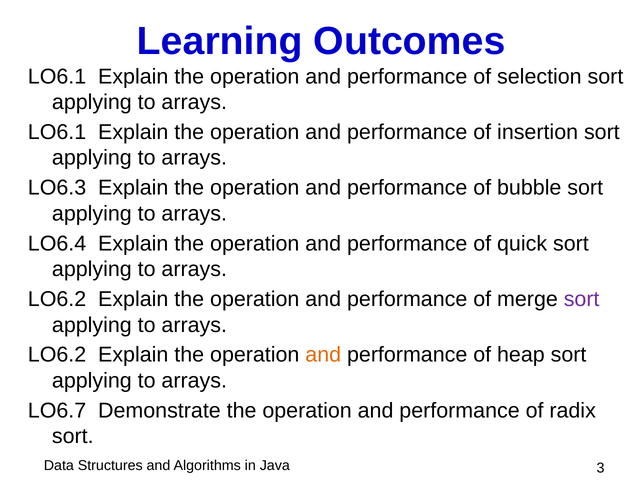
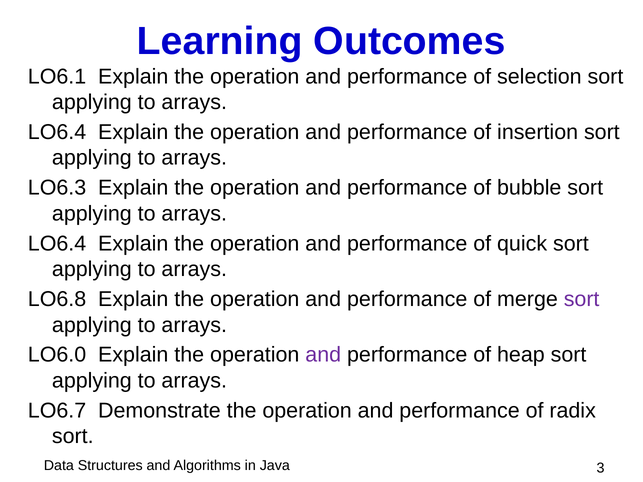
LO6.1 at (57, 132): LO6.1 -> LO6.4
LO6.2 at (57, 299): LO6.2 -> LO6.8
LO6.2 at (57, 355): LO6.2 -> LO6.0
and at (323, 355) colour: orange -> purple
